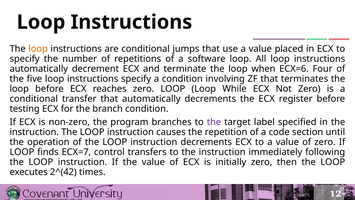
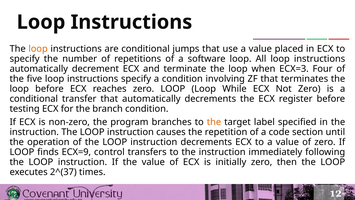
ECX=6: ECX=6 -> ECX=3
the at (214, 122) colour: purple -> orange
ECX=7: ECX=7 -> ECX=9
2^(42: 2^(42 -> 2^(37
